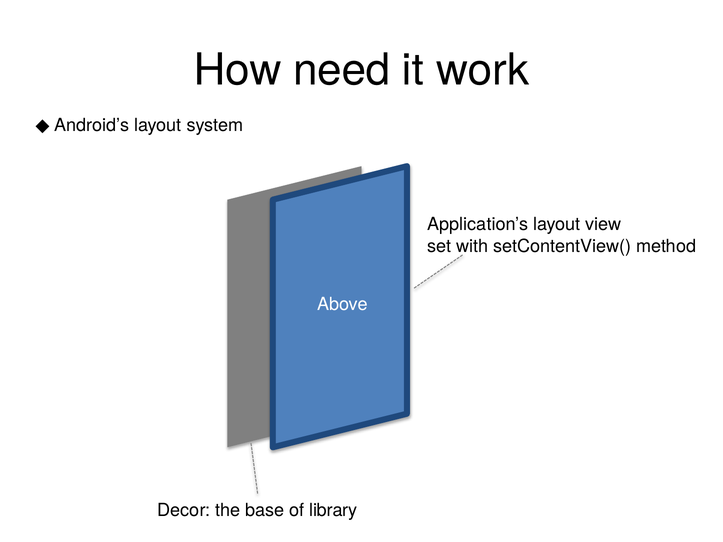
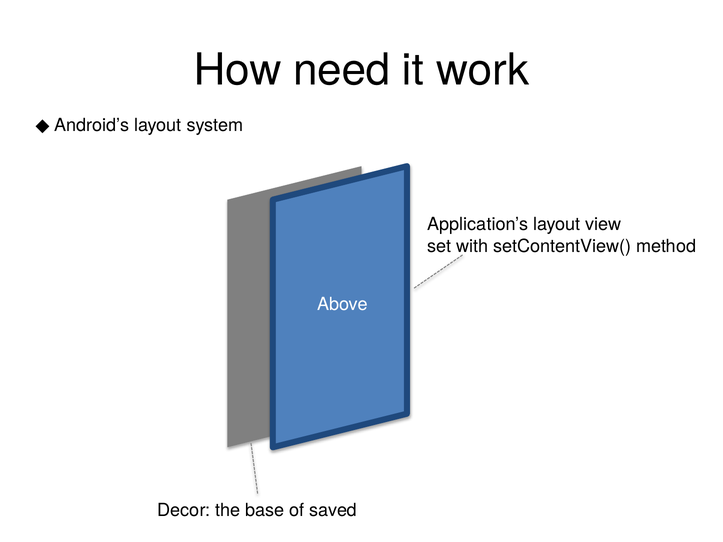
library: library -> saved
